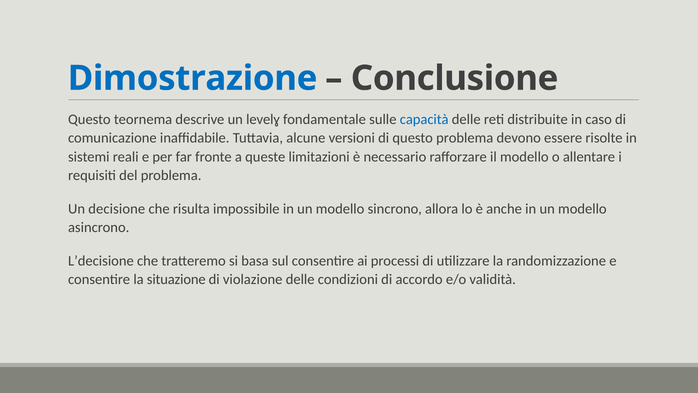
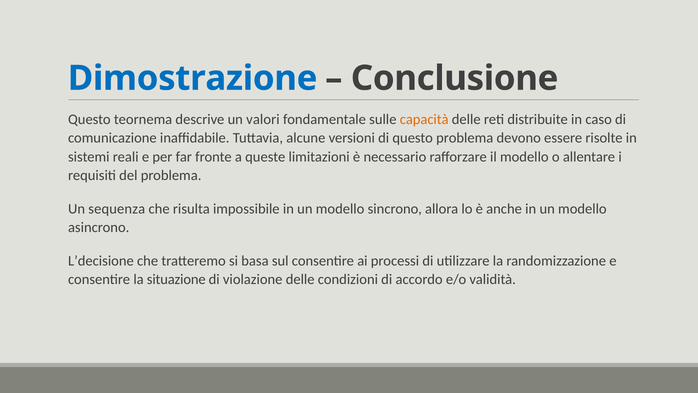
levelɣ: levelɣ -> valori
capacità colour: blue -> orange
decisione: decisione -> sequenza
